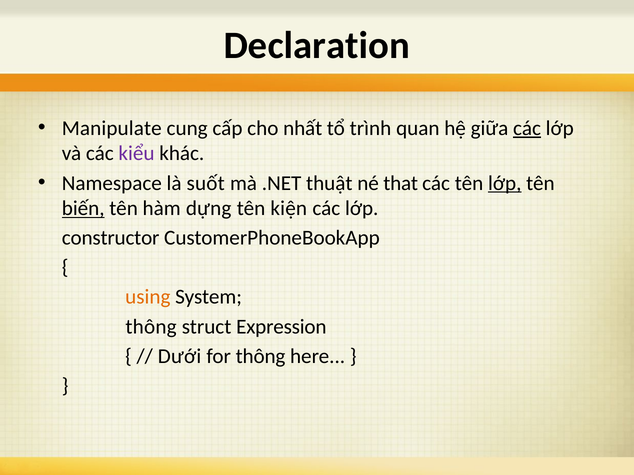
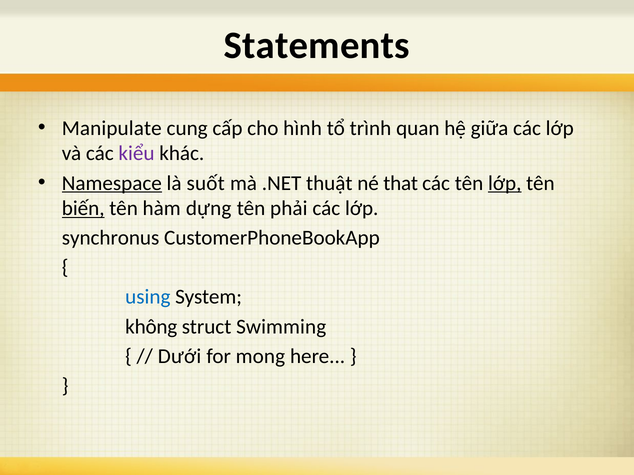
Declaration: Declaration -> Statements
nhất: nhất -> hình
các at (527, 128) underline: present -> none
Namespace underline: none -> present
kiện: kiện -> phải
constructor: constructor -> synchronus
using colour: orange -> blue
thông at (151, 327): thông -> không
Expression: Expression -> Swimming
for thông: thông -> mong
